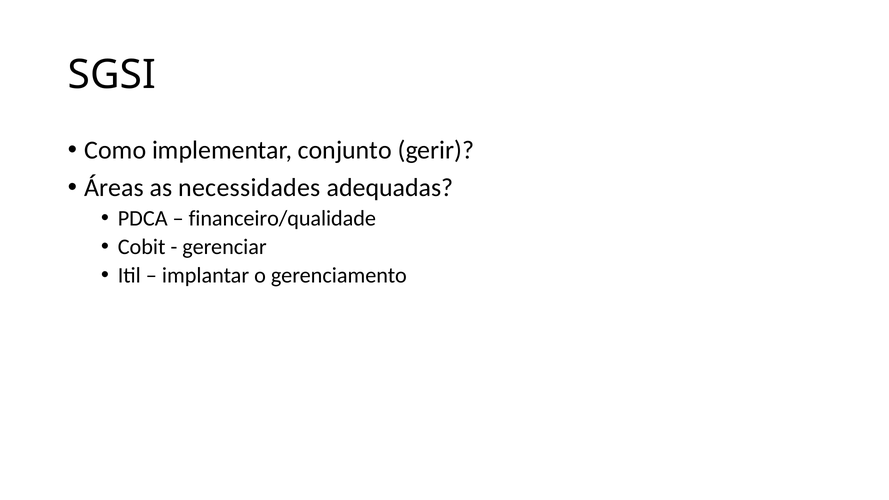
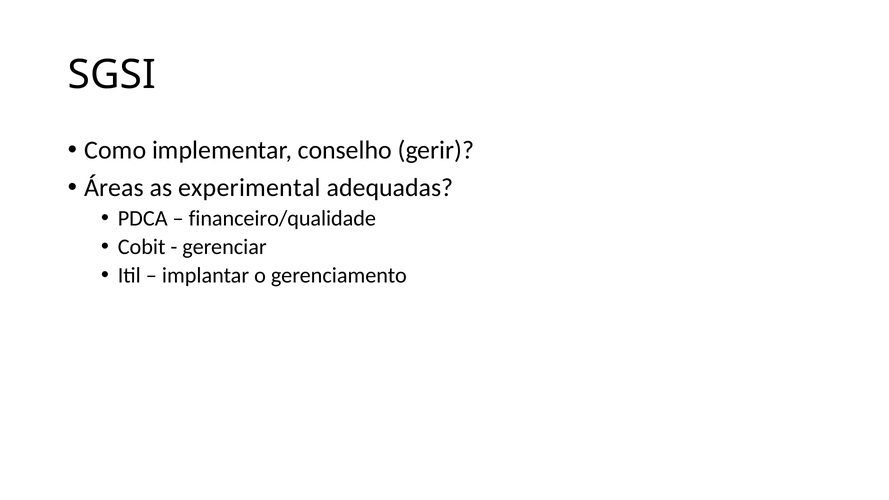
conjunto: conjunto -> conselho
necessidades: necessidades -> experimental
